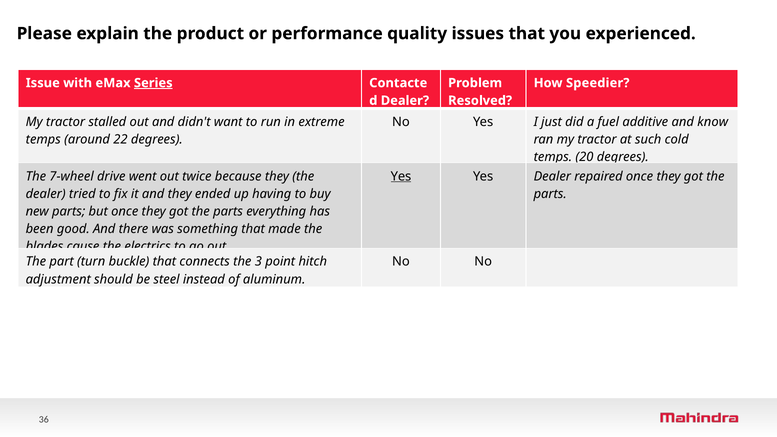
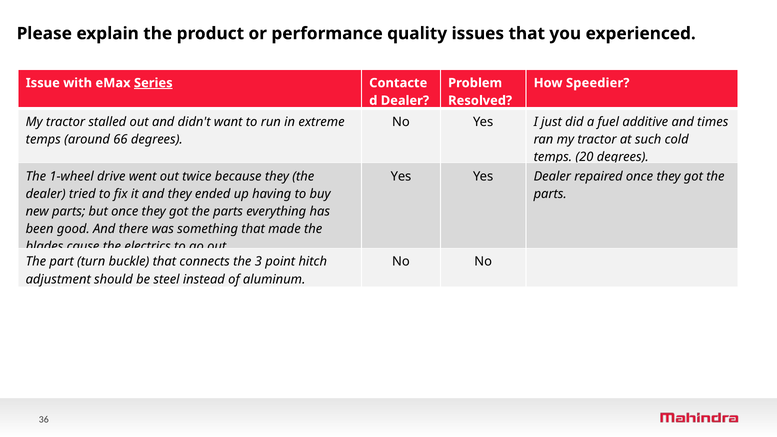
know: know -> times
22: 22 -> 66
7-wheel: 7-wheel -> 1-wheel
Yes at (401, 176) underline: present -> none
